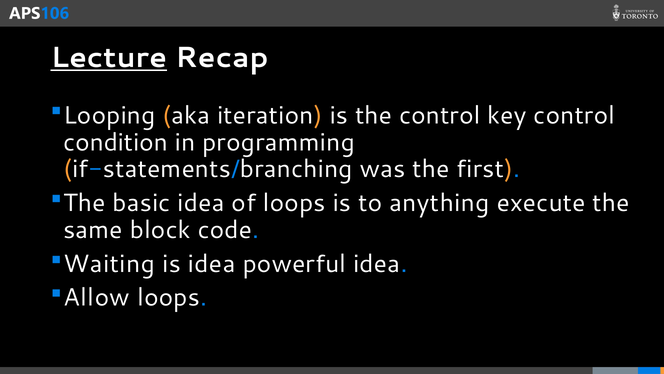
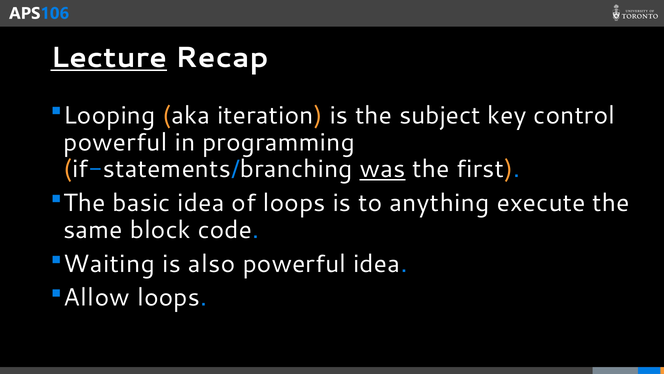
the control: control -> subject
condition at (116, 142): condition -> powerful
was underline: none -> present
is idea: idea -> also
